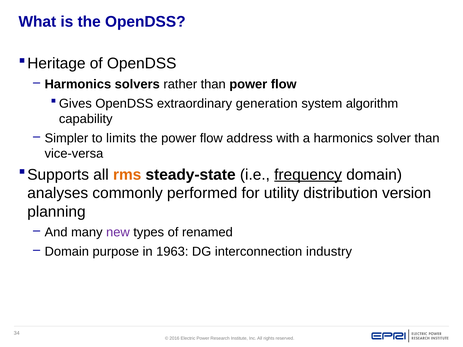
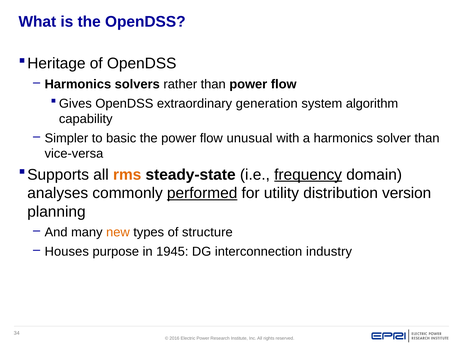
limits: limits -> basic
address: address -> unusual
performed underline: none -> present
new colour: purple -> orange
renamed: renamed -> structure
Domain at (67, 252): Domain -> Houses
1963: 1963 -> 1945
